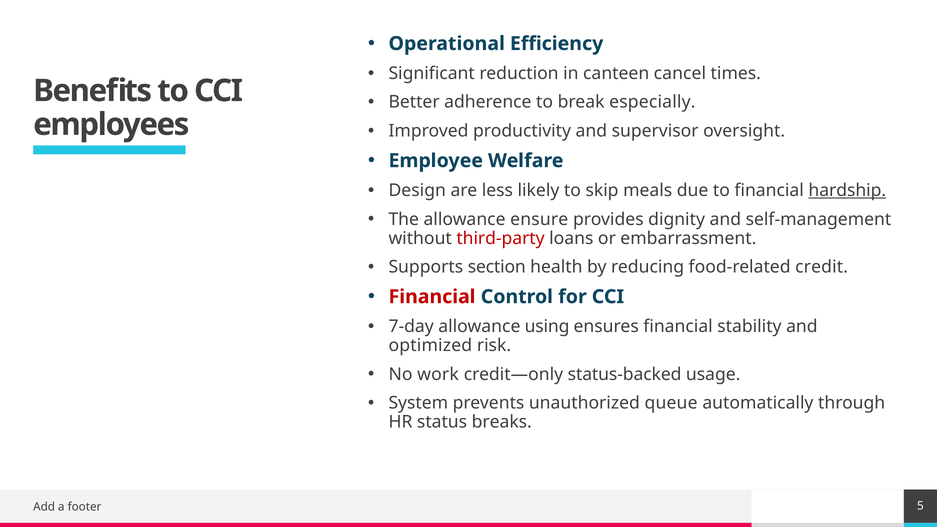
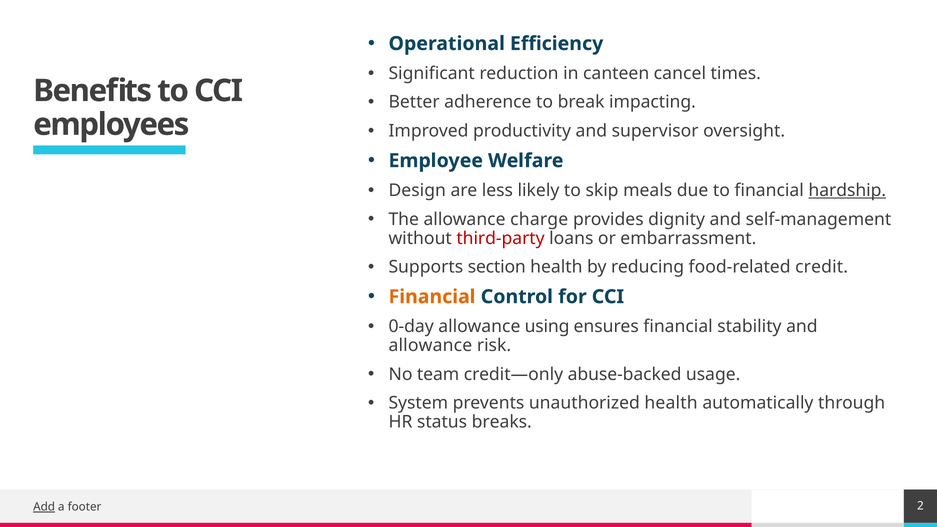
especially: especially -> impacting
ensure: ensure -> charge
Financial at (432, 297) colour: red -> orange
7-day: 7-day -> 0-day
optimized at (430, 346): optimized -> allowance
work: work -> team
status-backed: status-backed -> abuse-backed
unauthorized queue: queue -> health
Add underline: none -> present
5: 5 -> 2
